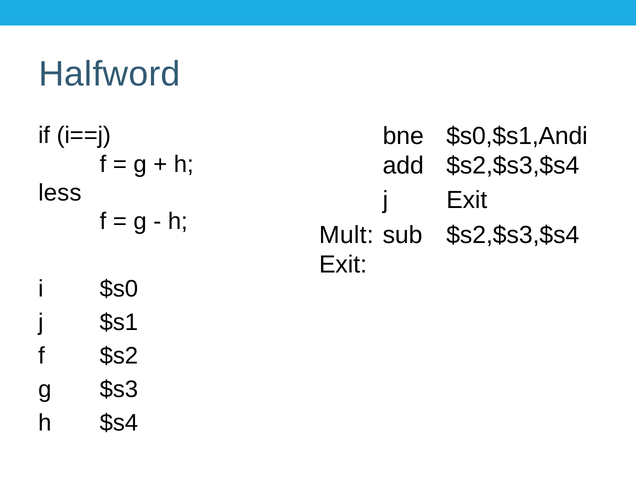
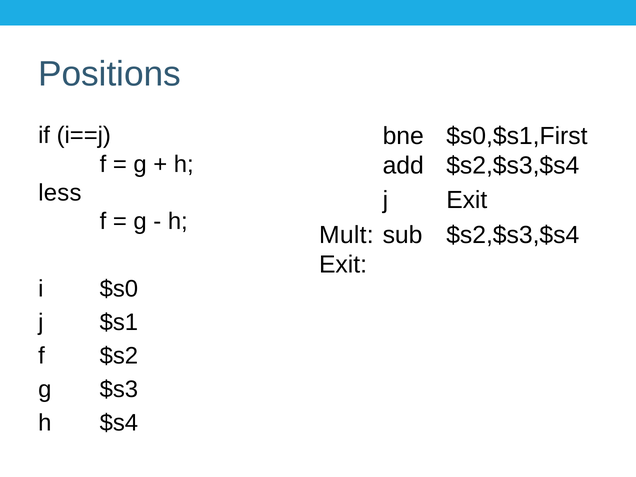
Halfword: Halfword -> Positions
$s0,$s1,Andi: $s0,$s1,Andi -> $s0,$s1,First
